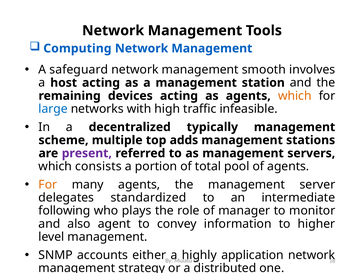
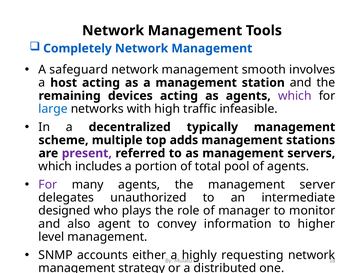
Computing: Computing -> Completely
which at (295, 96) colour: orange -> purple
consists: consists -> includes
For at (48, 185) colour: orange -> purple
standardized: standardized -> unauthorized
following: following -> designed
application: application -> requesting
